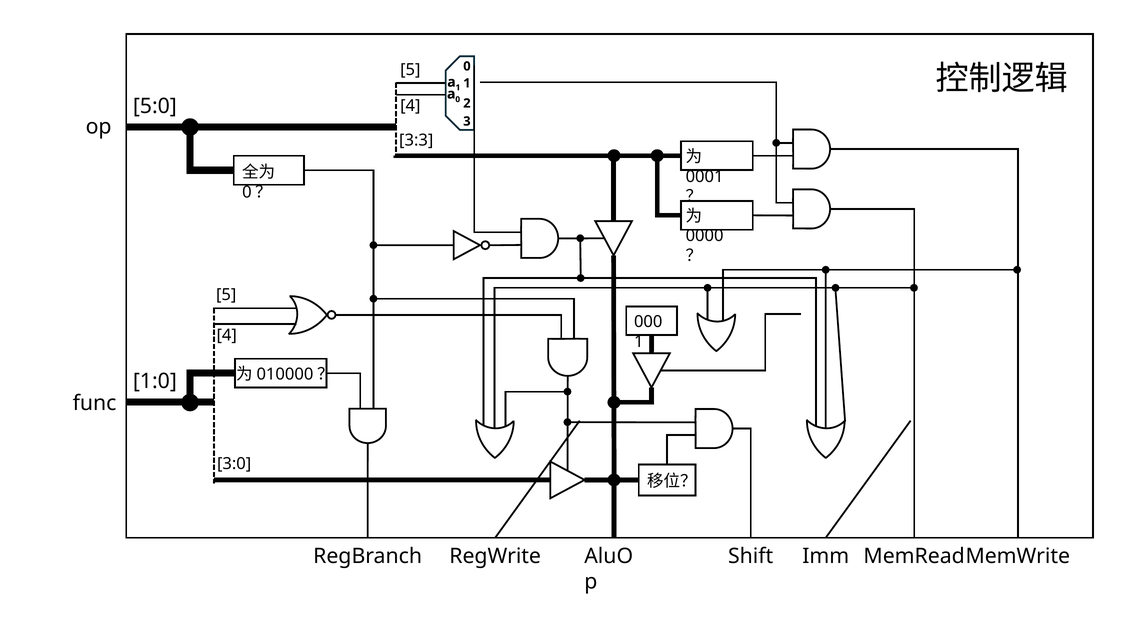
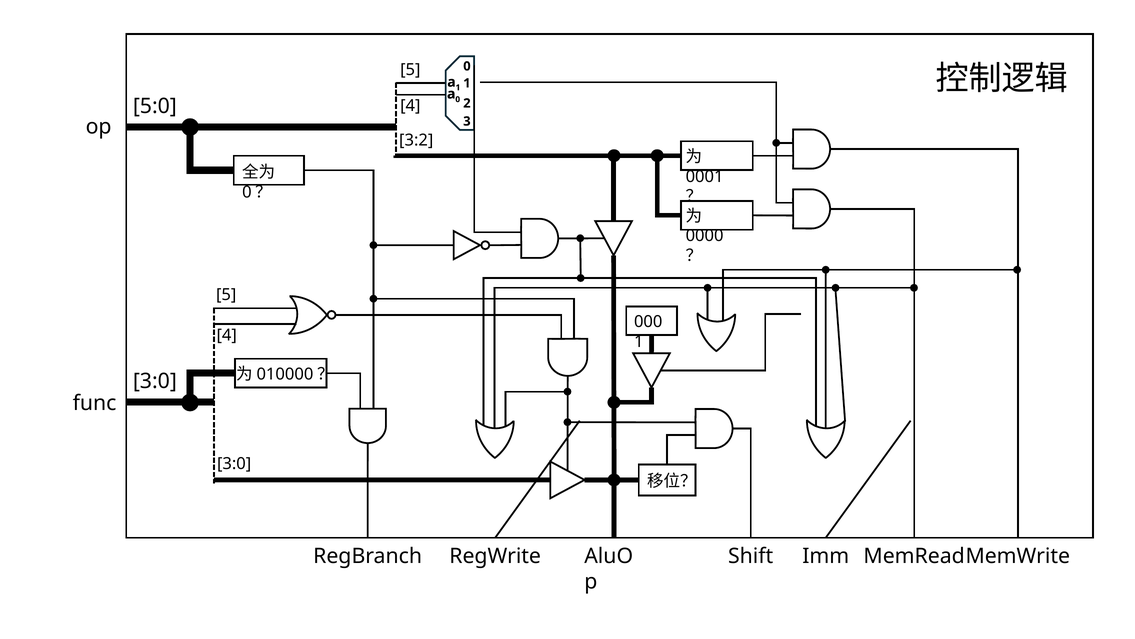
3:3: 3:3 -> 3:2
1:0 at (155, 381): 1:0 -> 3:0
